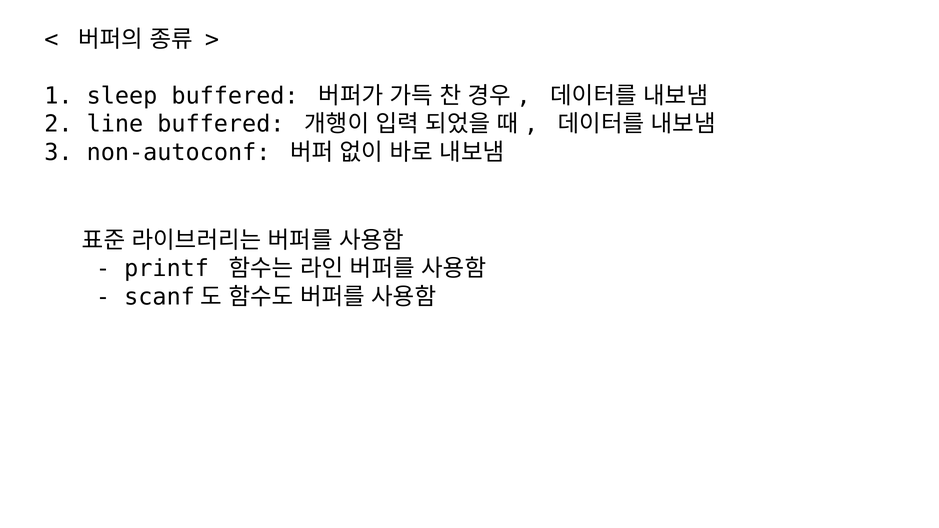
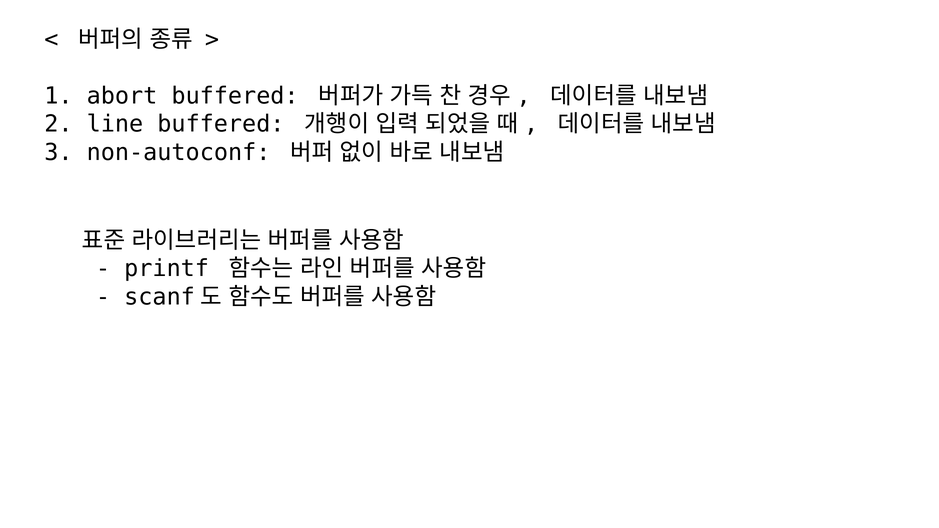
sleep: sleep -> abort
